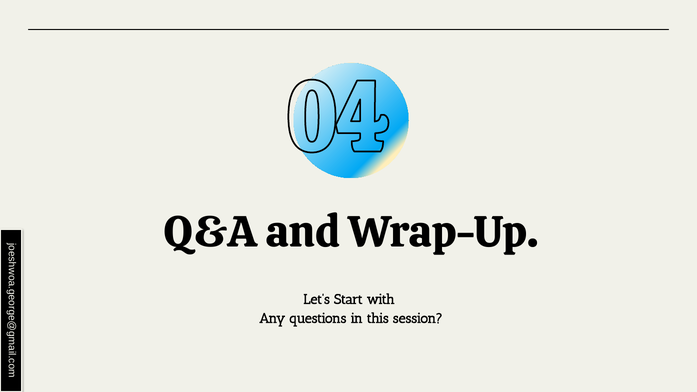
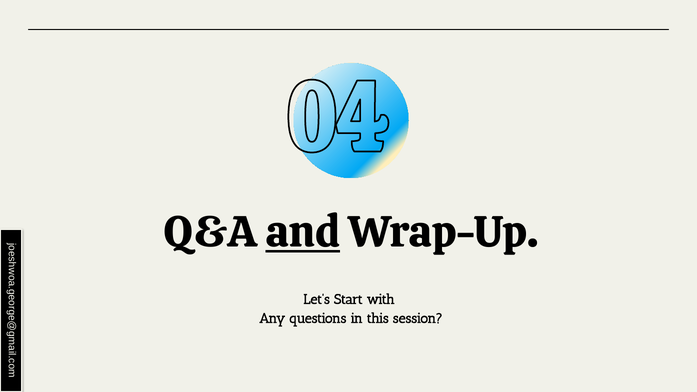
and underline: none -> present
